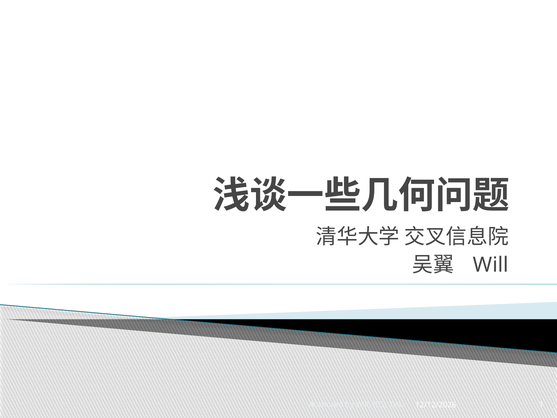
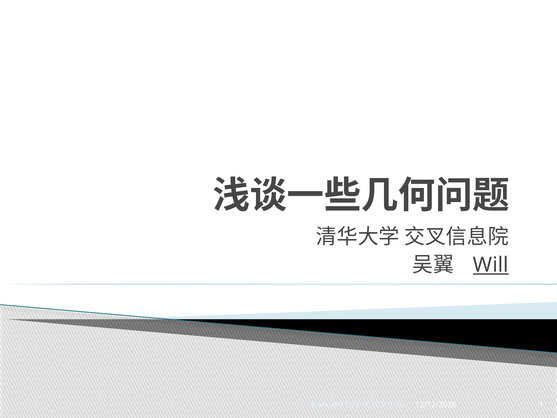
Will at (491, 265) underline: none -> present
